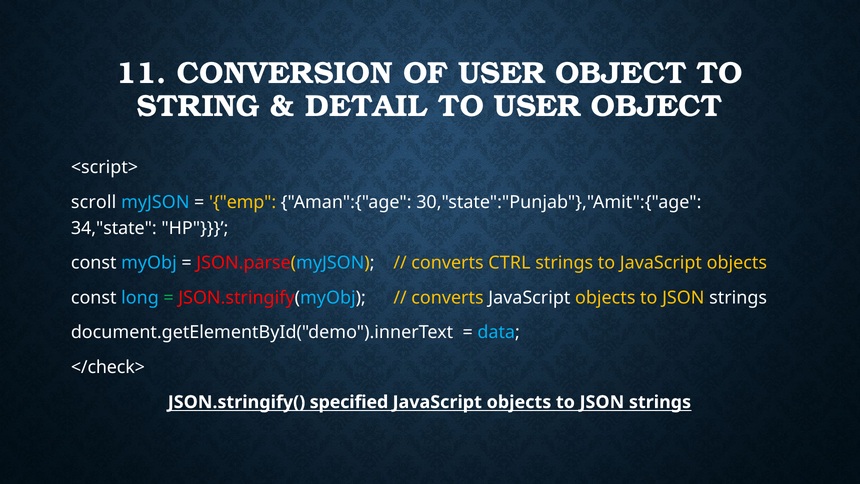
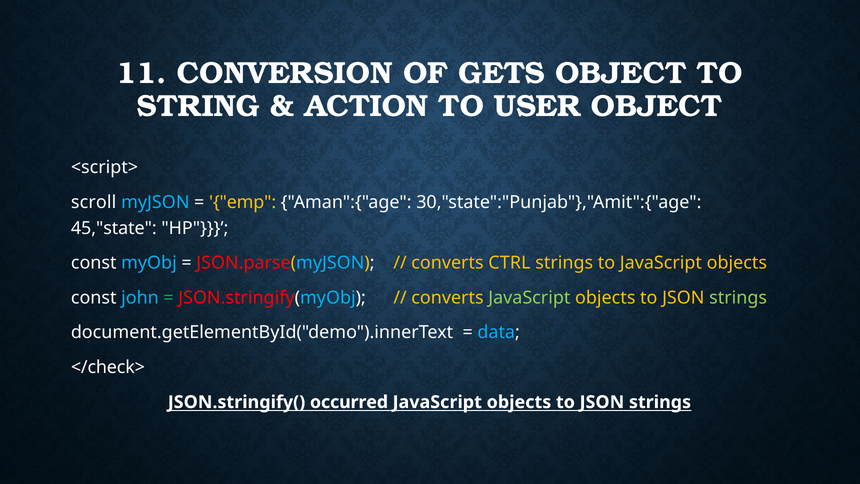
OF USER: USER -> GETS
DETAIL: DETAIL -> ACTION
34,"state: 34,"state -> 45,"state
long: long -> john
JavaScript at (529, 298) colour: white -> light green
strings at (738, 298) colour: white -> light green
specified: specified -> occurred
